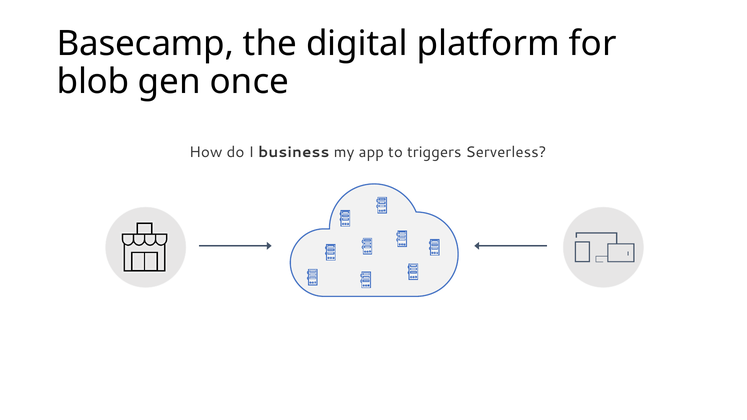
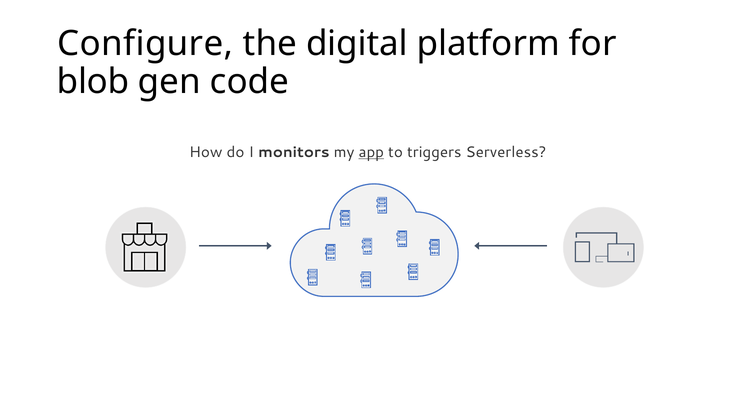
Basecamp: Basecamp -> Configure
once: once -> code
business: business -> monitors
app underline: none -> present
